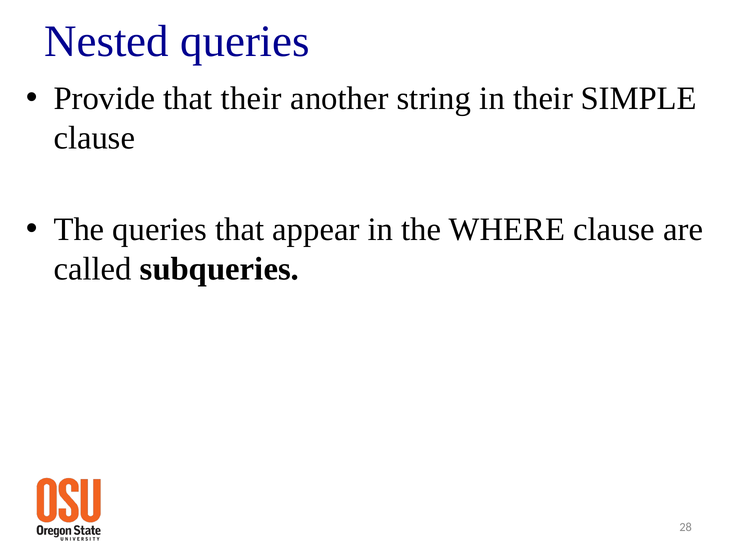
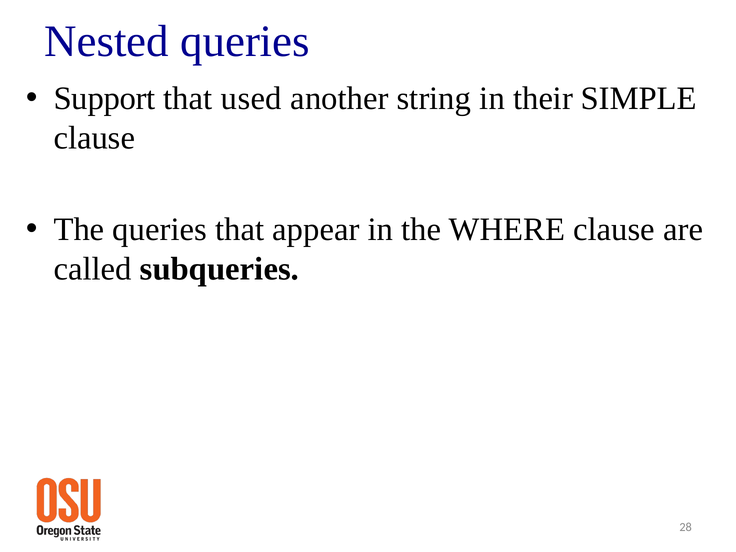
Provide: Provide -> Support
that their: their -> used
